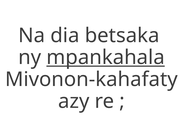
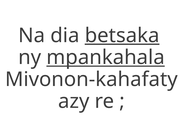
betsaka underline: none -> present
